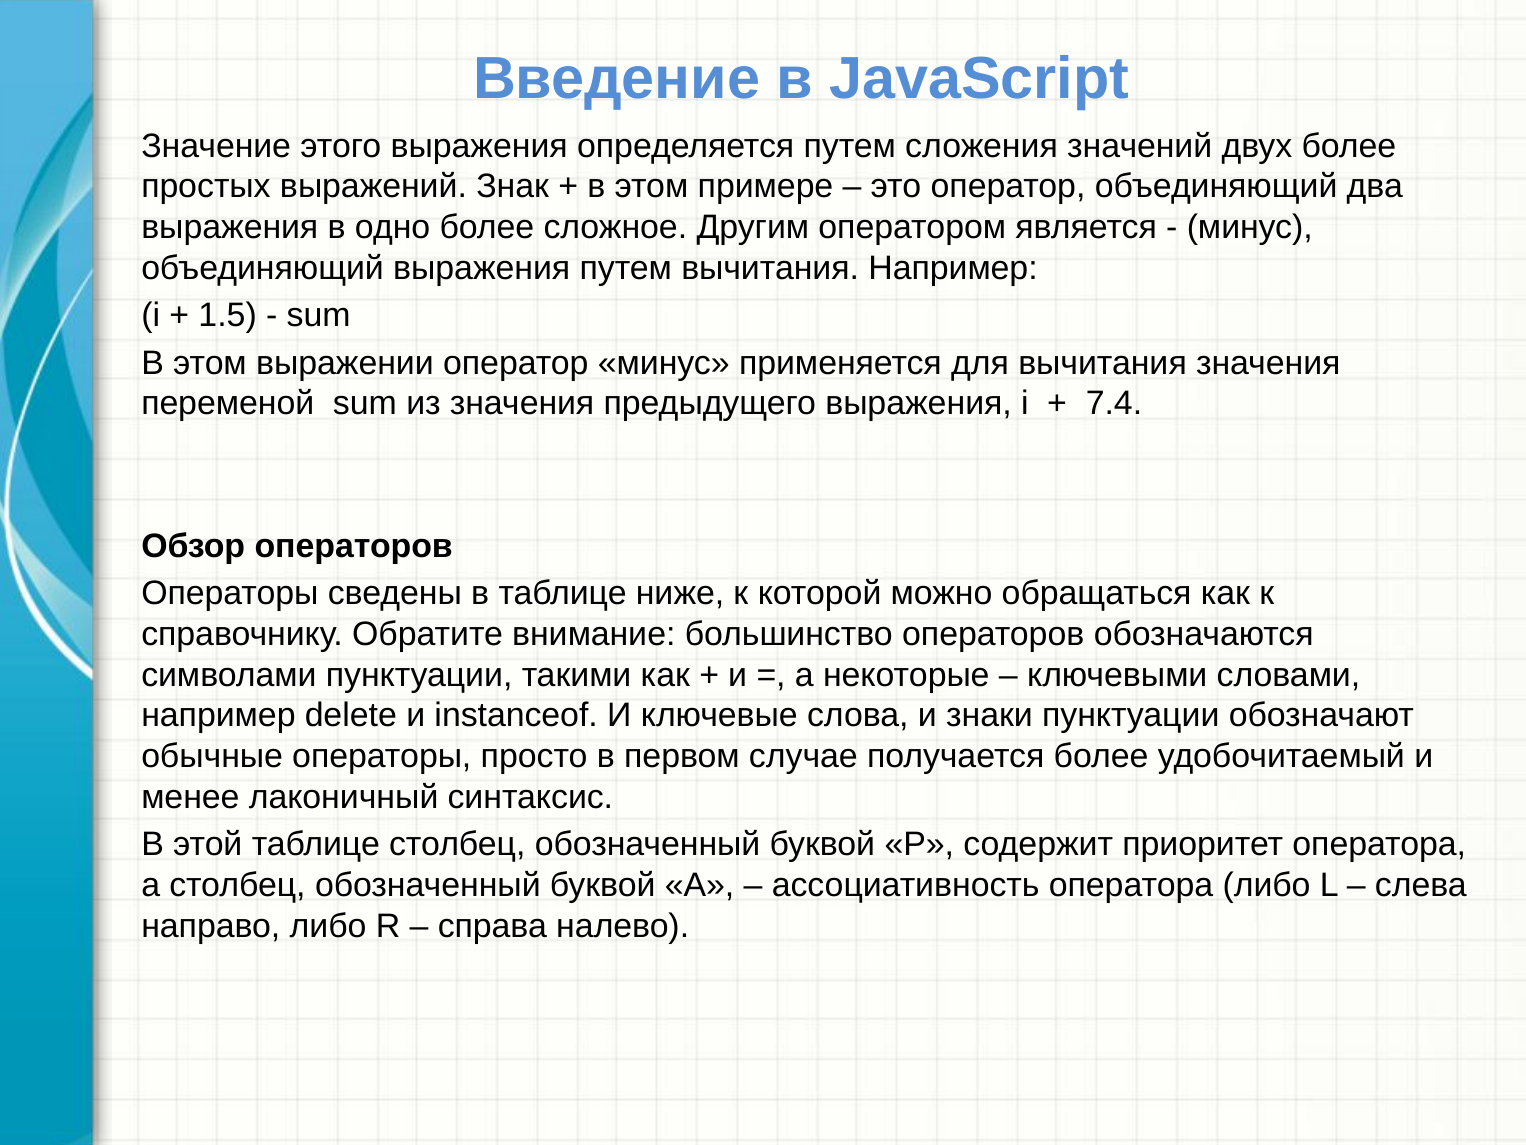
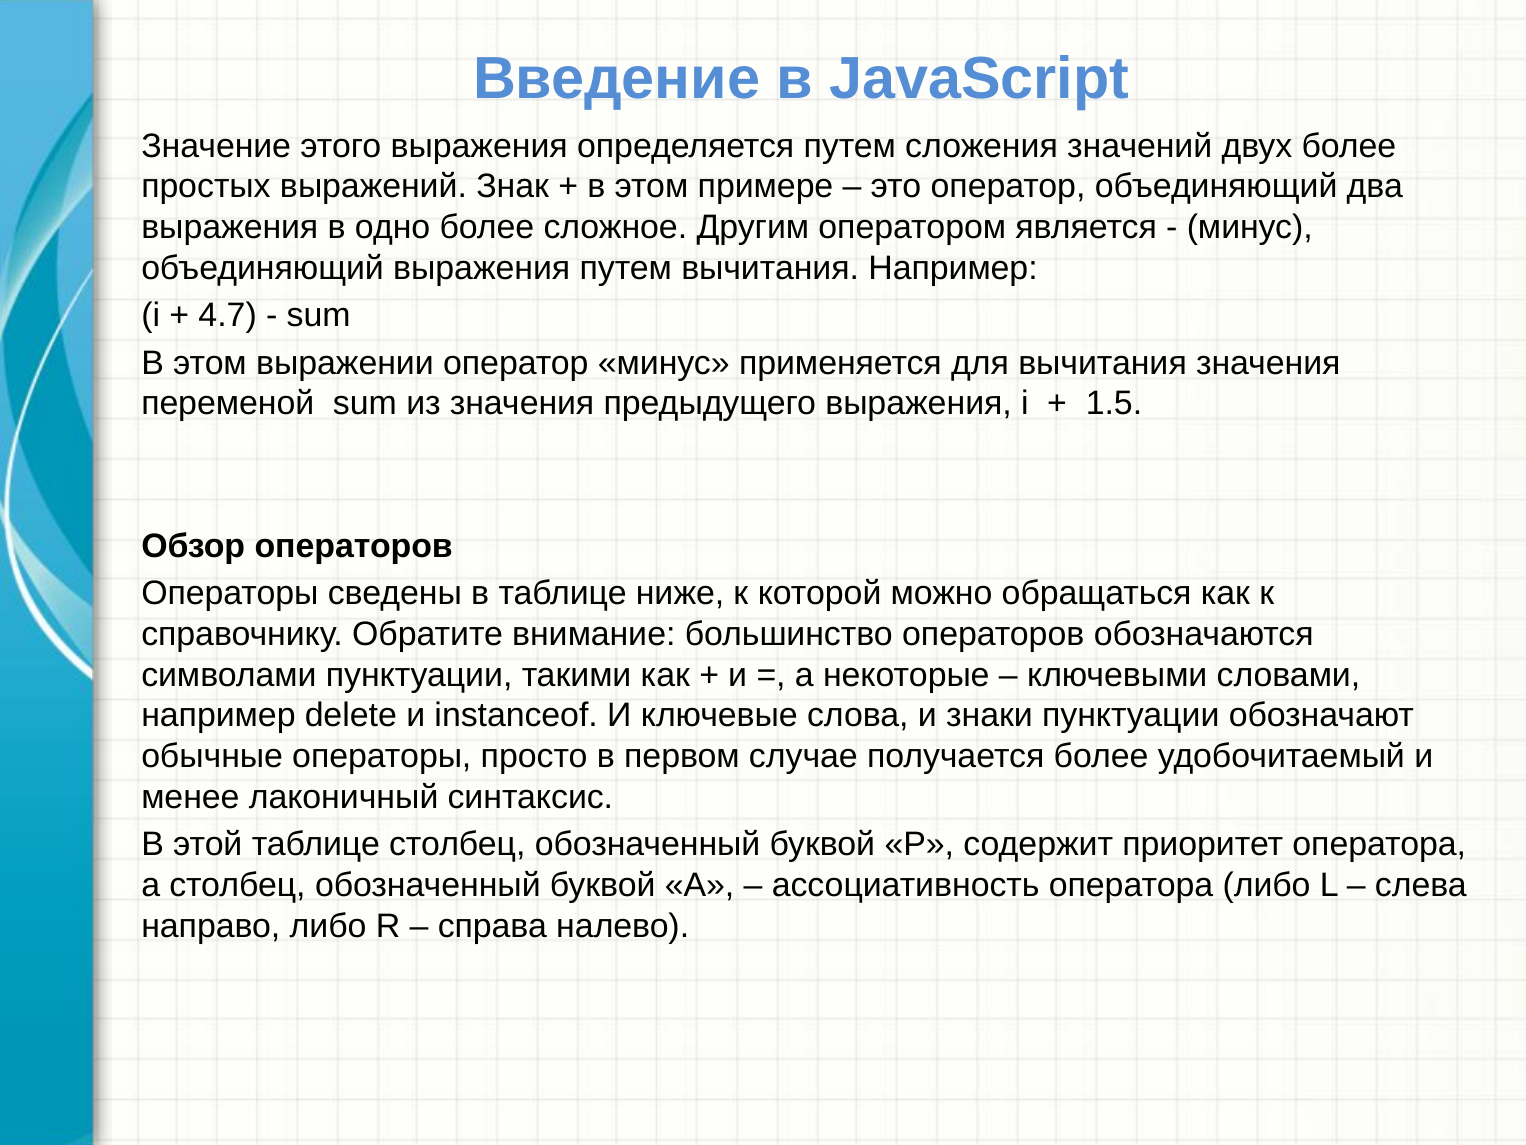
1.5: 1.5 -> 4.7
7.4: 7.4 -> 1.5
